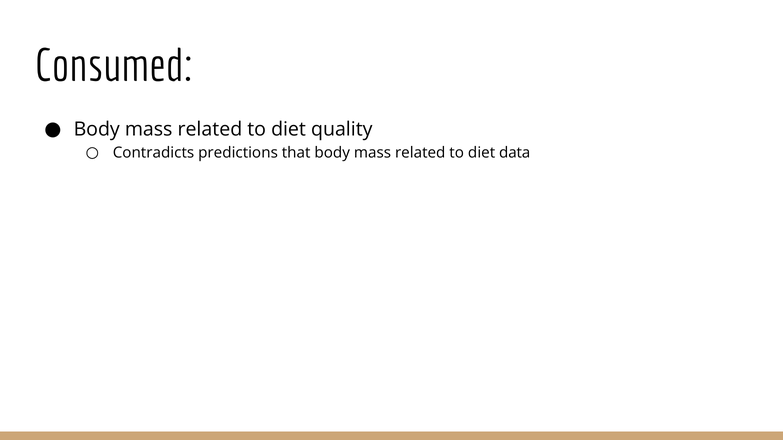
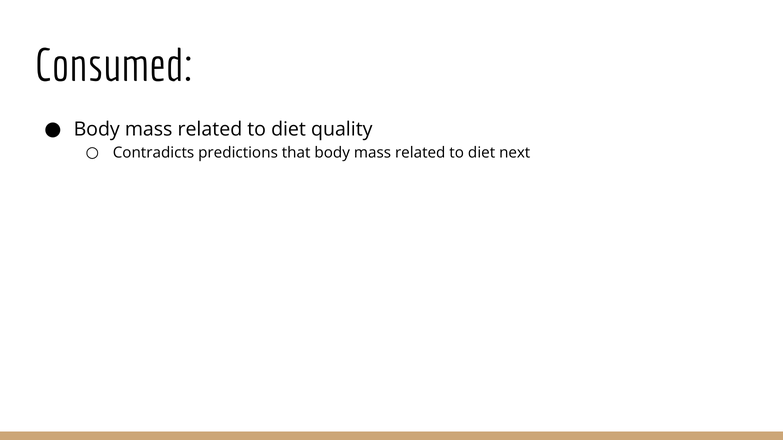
data: data -> next
